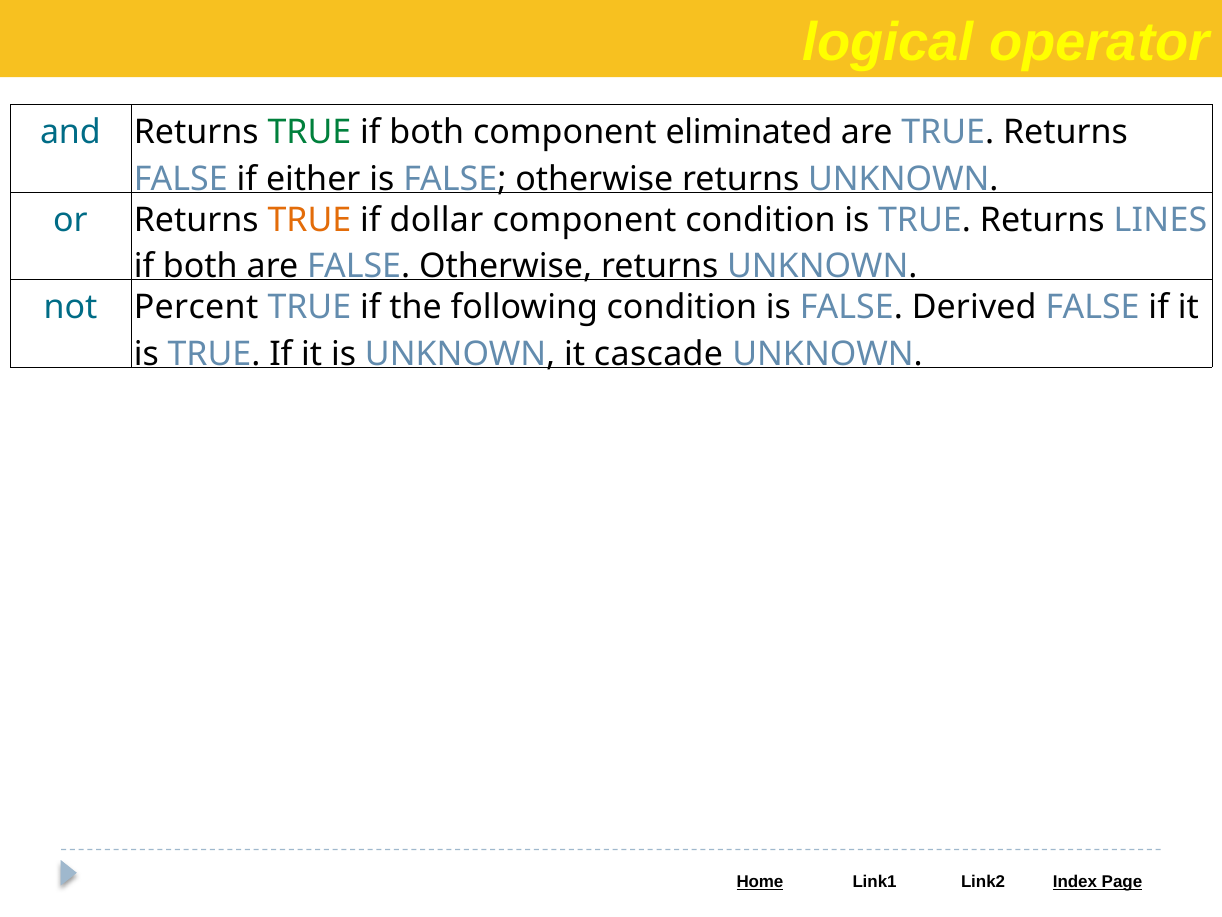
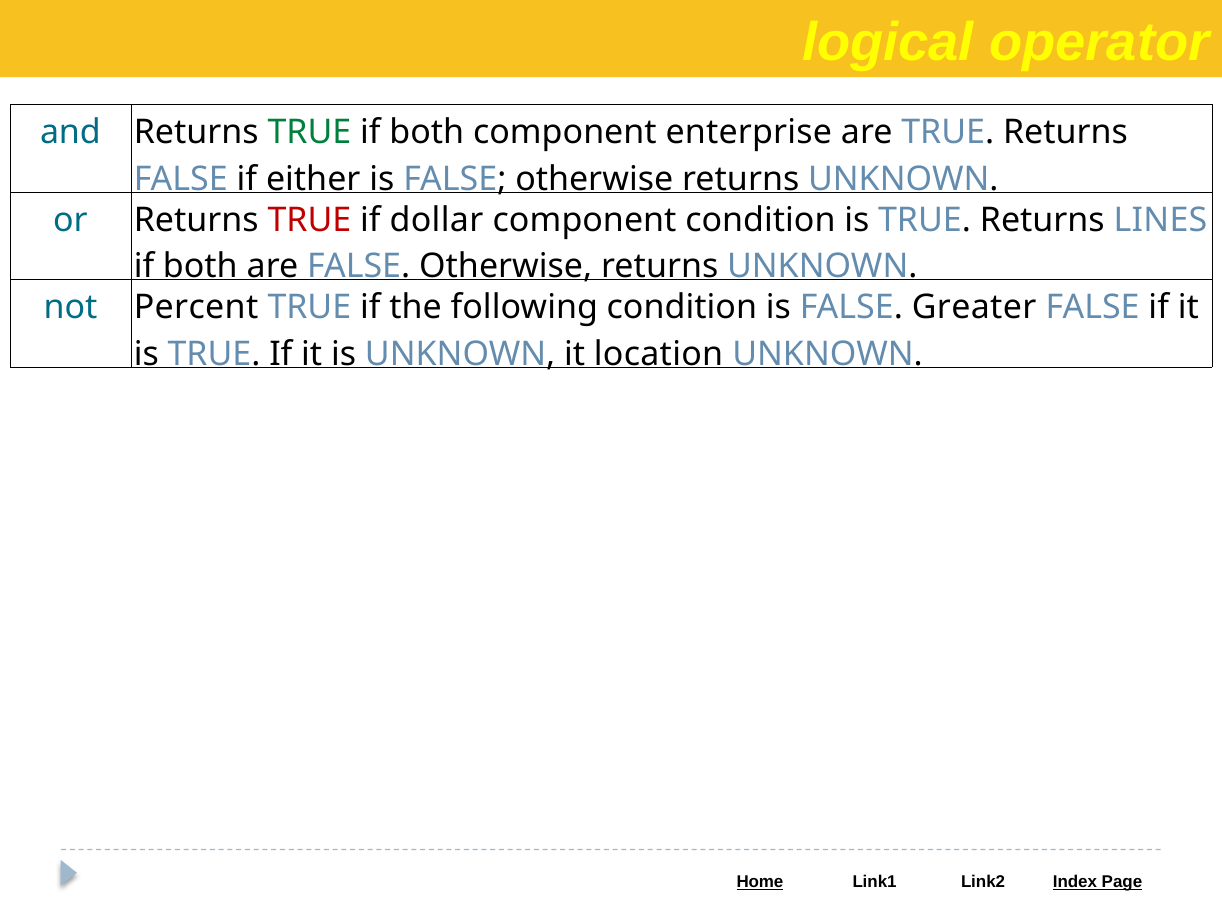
eliminated: eliminated -> enterprise
TRUE at (309, 220) colour: orange -> red
Derived: Derived -> Greater
cascade: cascade -> location
